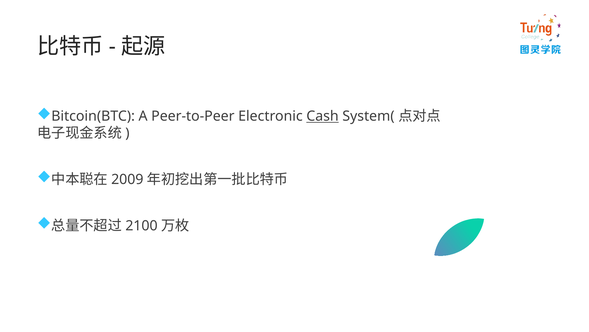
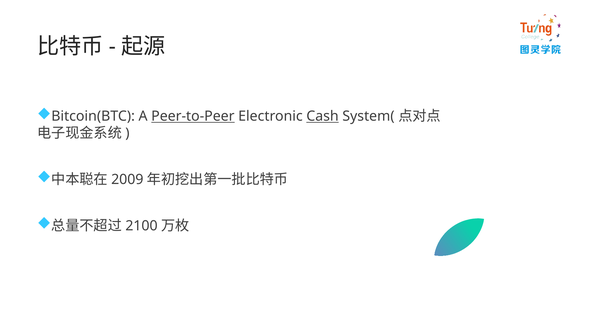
Peer-to-Peer underline: none -> present
